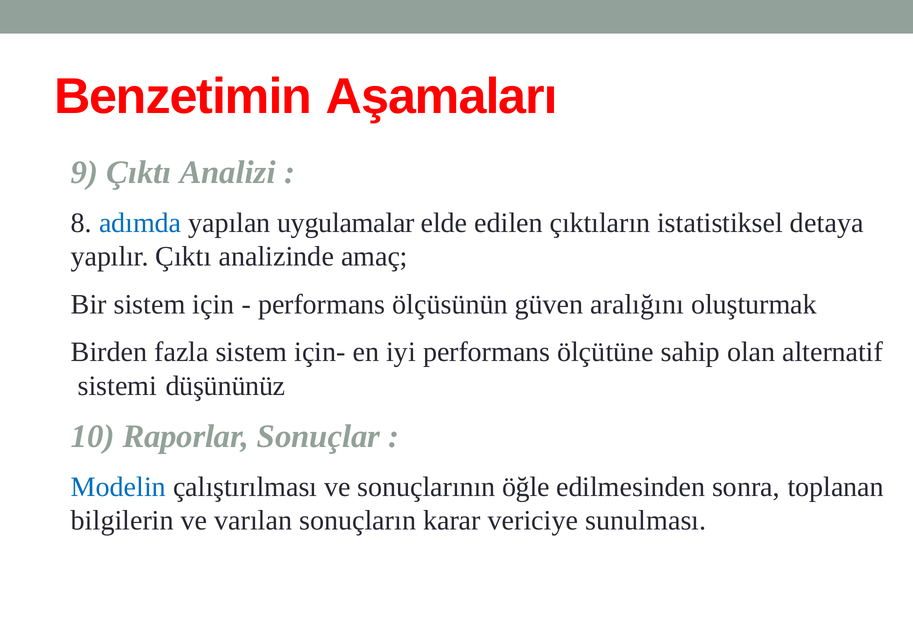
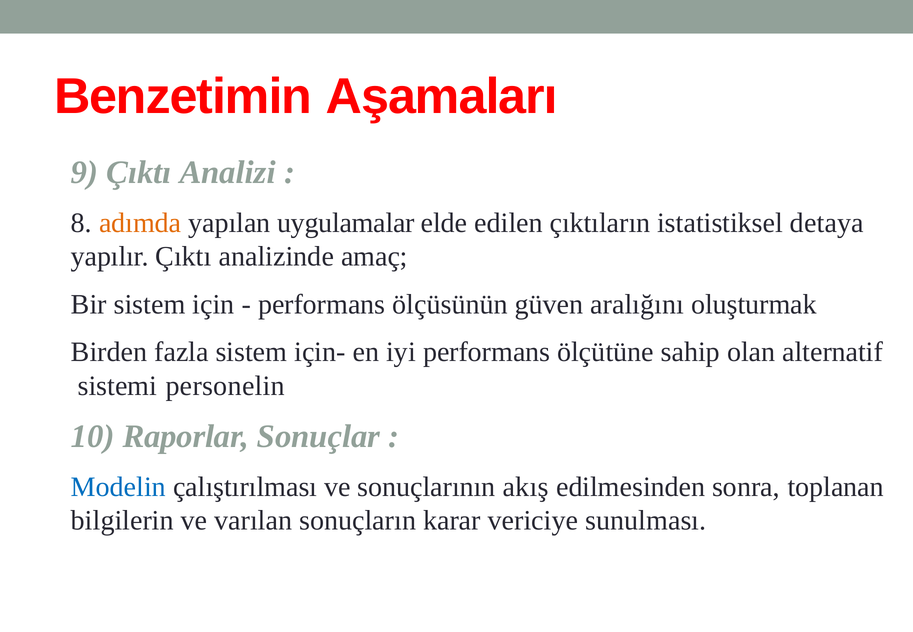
adımda colour: blue -> orange
düşününüz: düşününüz -> personelin
öğle: öğle -> akış
